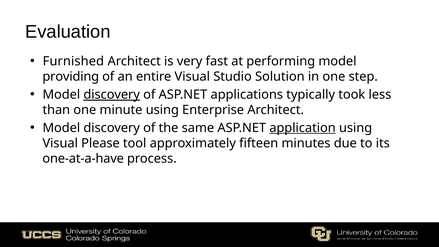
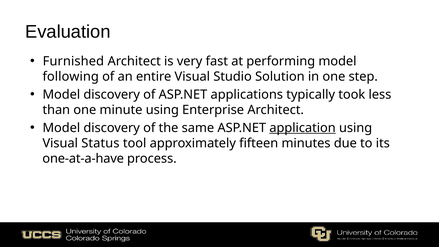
providing: providing -> following
discovery at (112, 95) underline: present -> none
Please: Please -> Status
